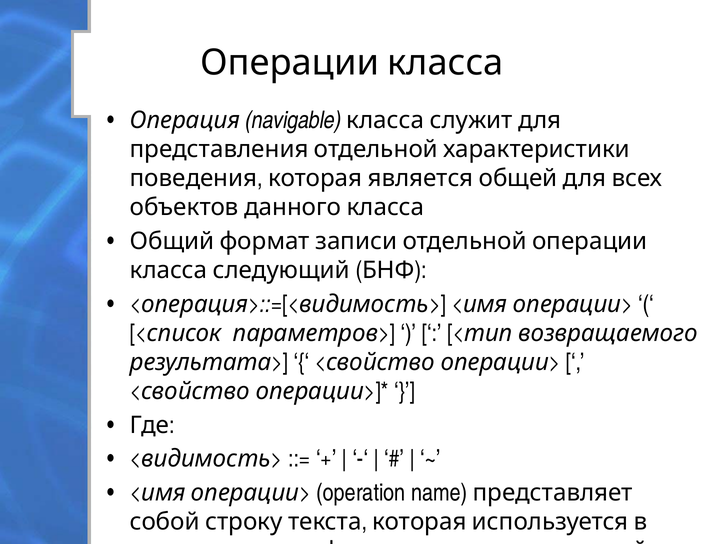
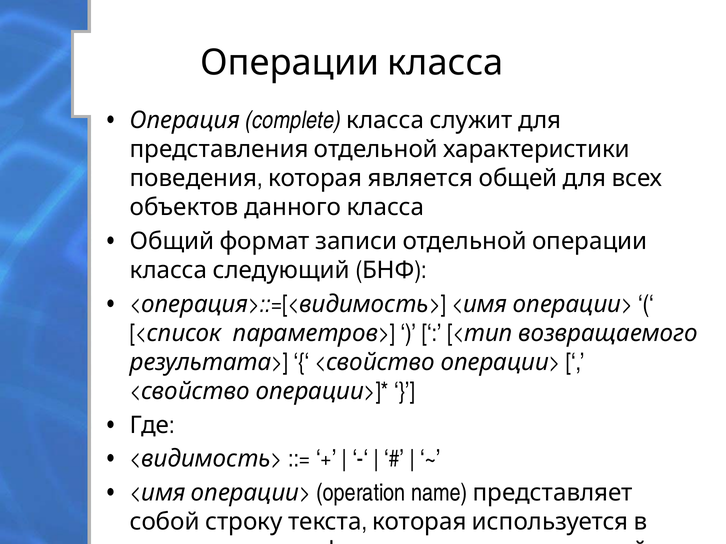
navigable: navigable -> complete
